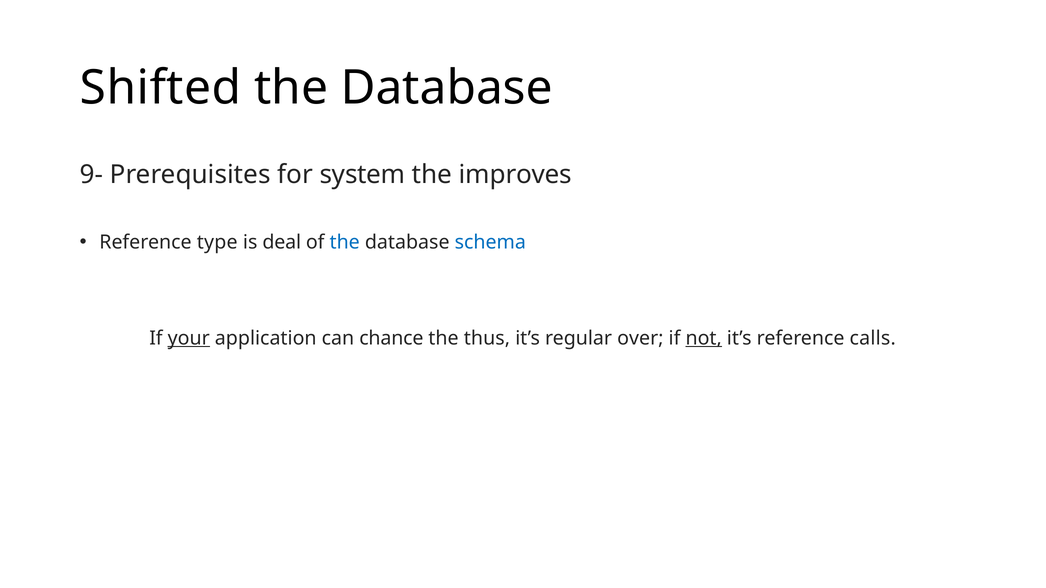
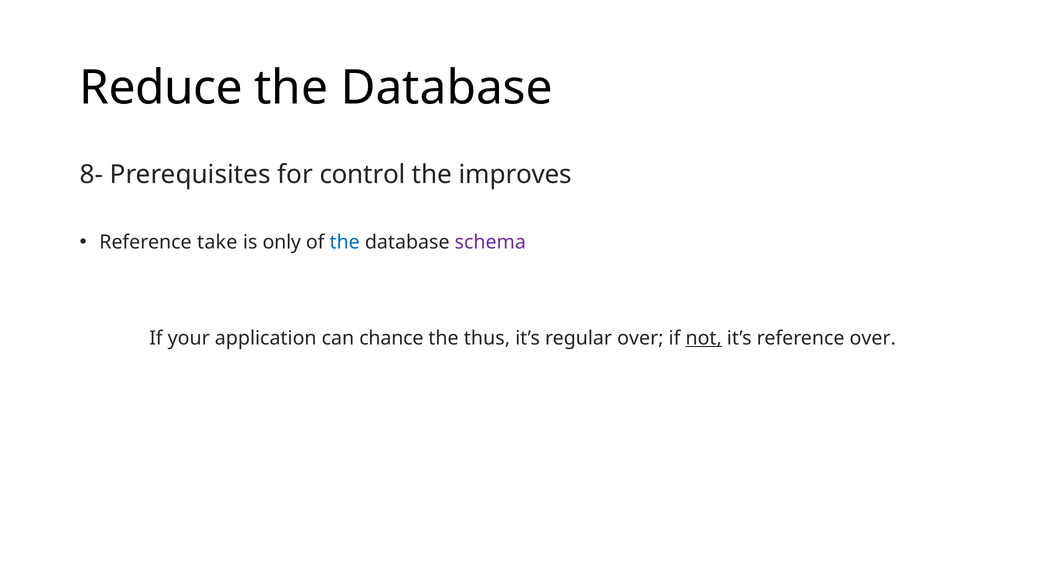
Shifted: Shifted -> Reduce
9-: 9- -> 8-
system: system -> control
type: type -> take
deal: deal -> only
schema colour: blue -> purple
your underline: present -> none
reference calls: calls -> over
